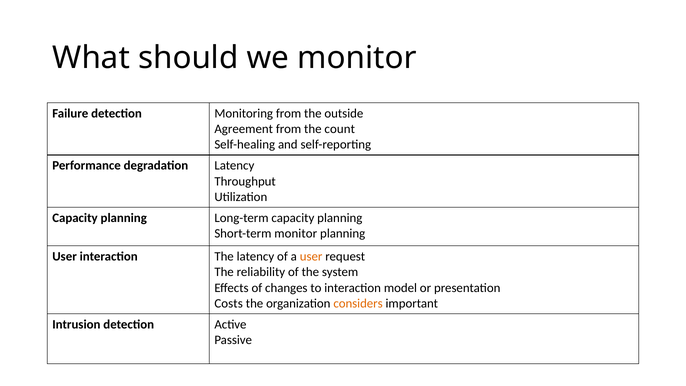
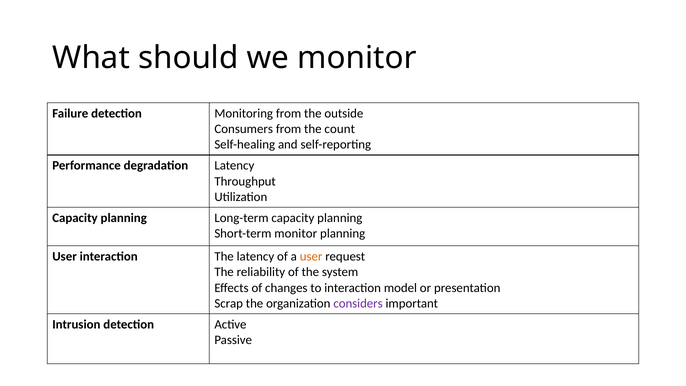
Agreement: Agreement -> Consumers
Costs: Costs -> Scrap
considers colour: orange -> purple
